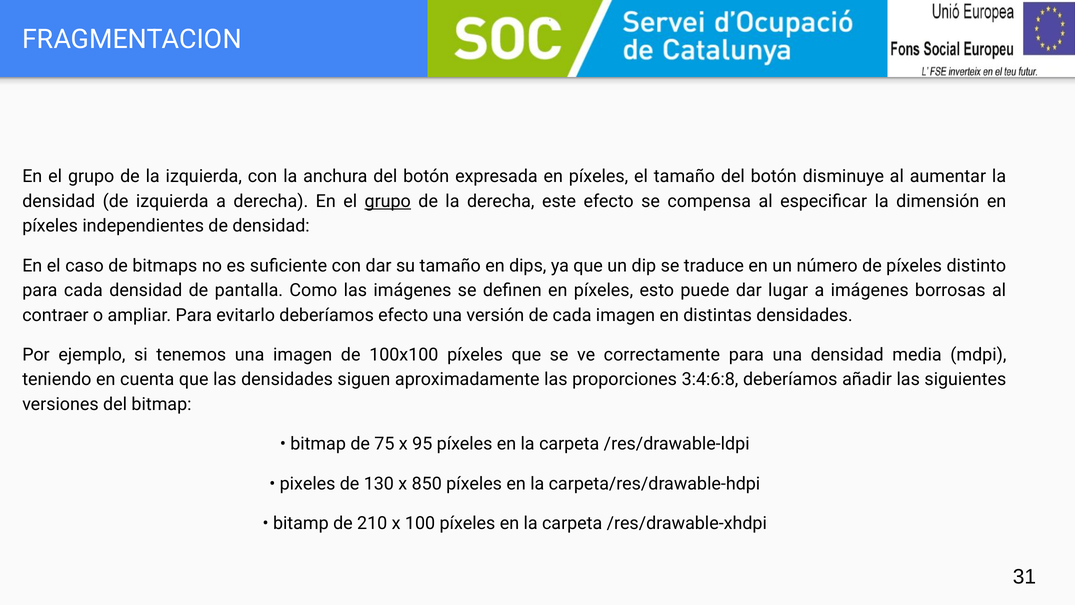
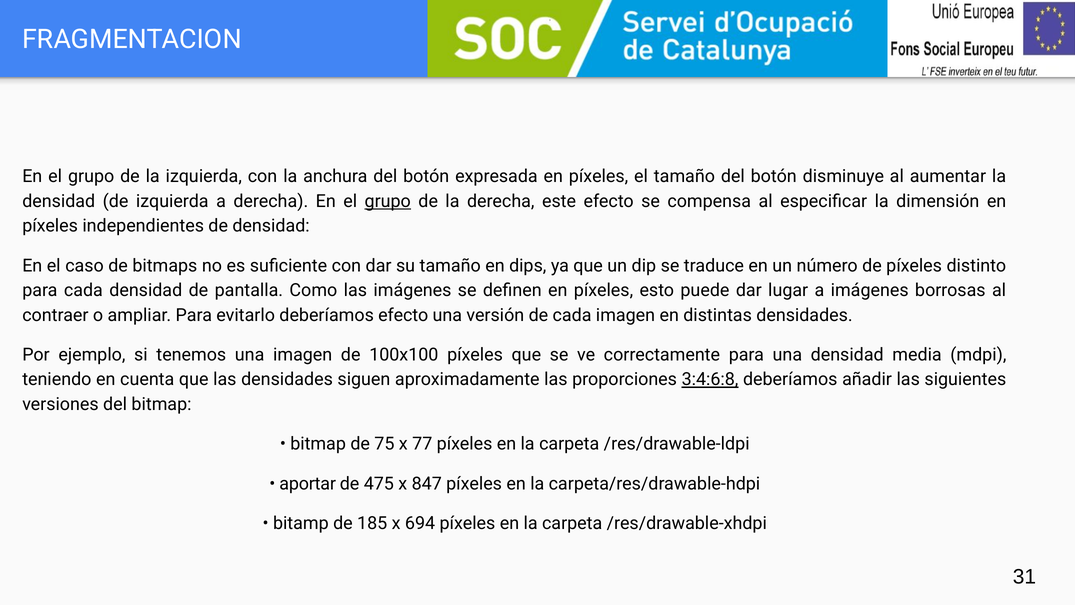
3:4:6:8 underline: none -> present
95: 95 -> 77
pixeles: pixeles -> aportar
130: 130 -> 475
850: 850 -> 847
210: 210 -> 185
100: 100 -> 694
